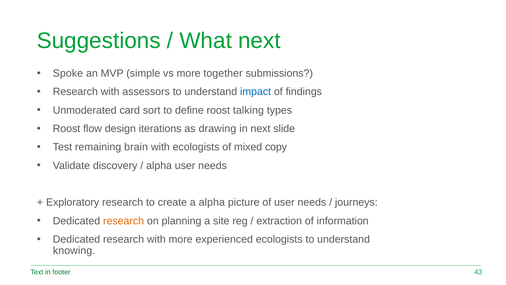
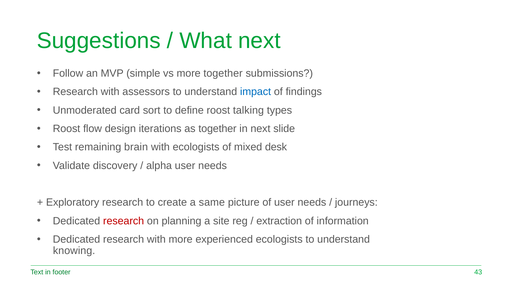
Spoke: Spoke -> Follow
as drawing: drawing -> together
copy: copy -> desk
a alpha: alpha -> same
research at (124, 221) colour: orange -> red
